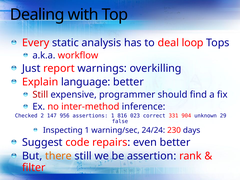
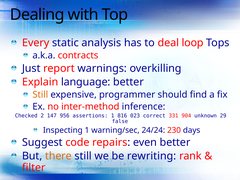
workflow: workflow -> contracts
Still at (40, 95) colour: red -> orange
assertion: assertion -> rewriting
